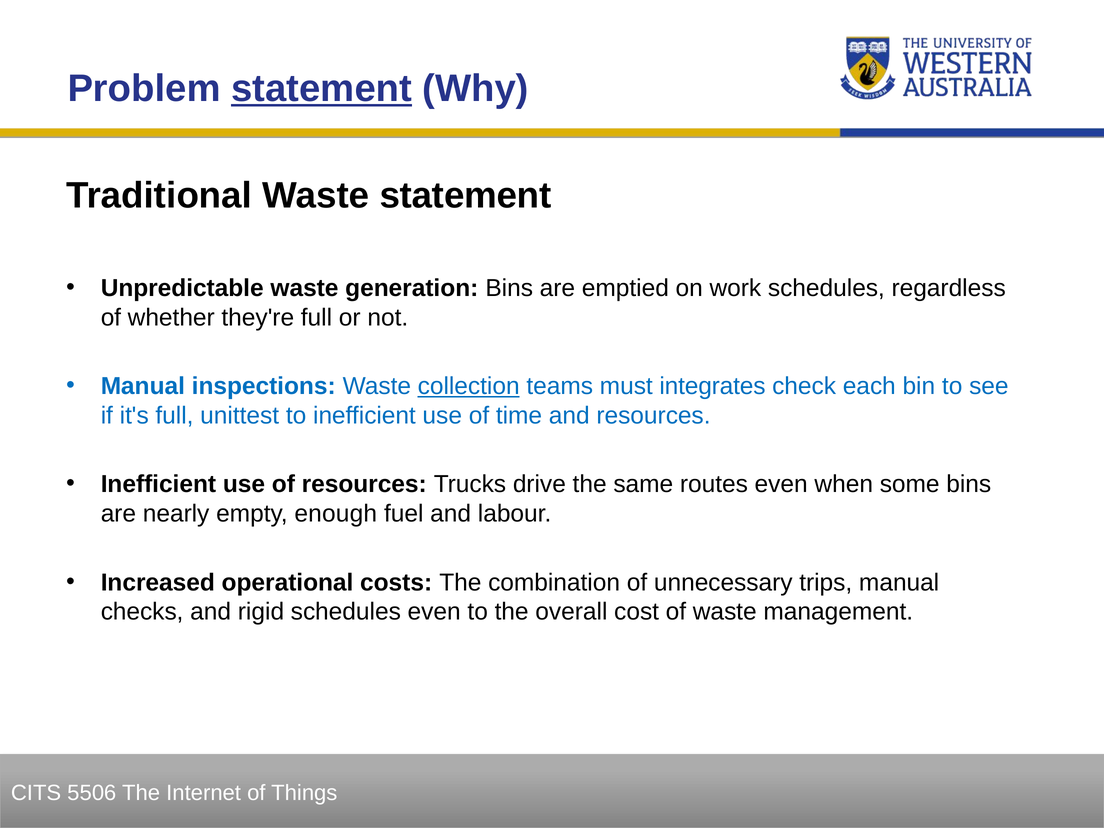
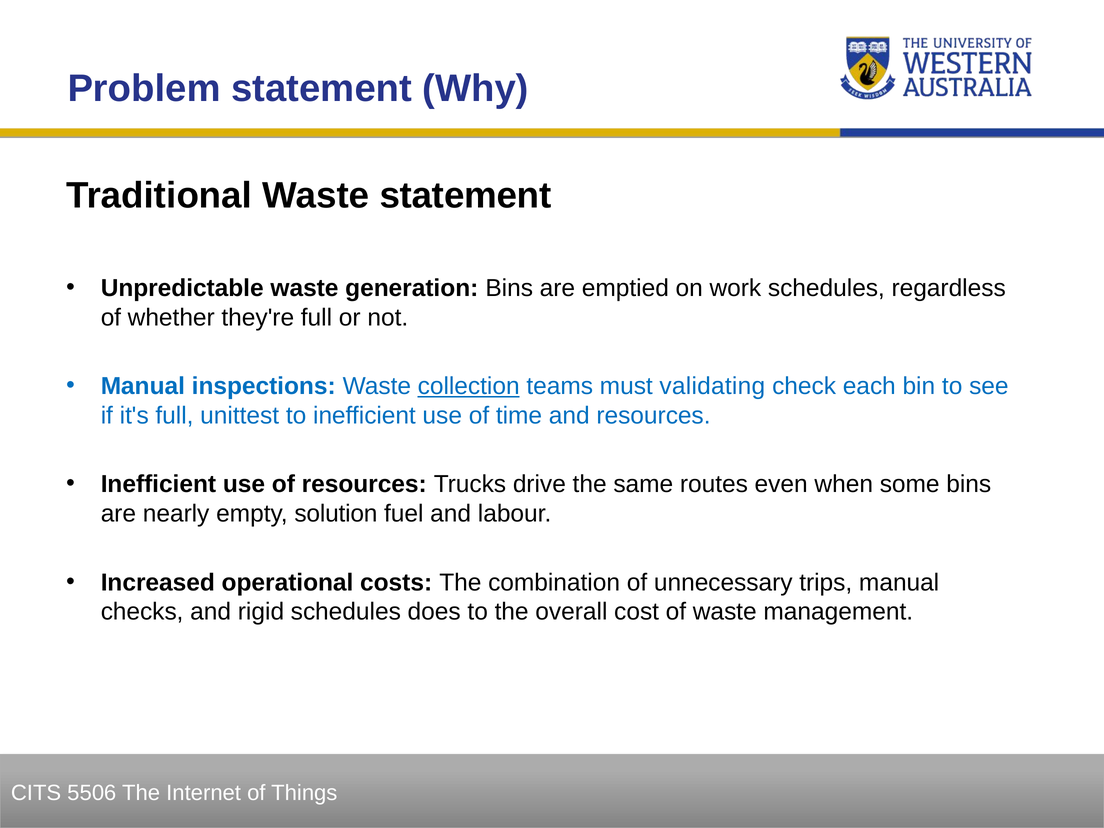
statement at (321, 89) underline: present -> none
integrates: integrates -> validating
enough: enough -> solution
schedules even: even -> does
